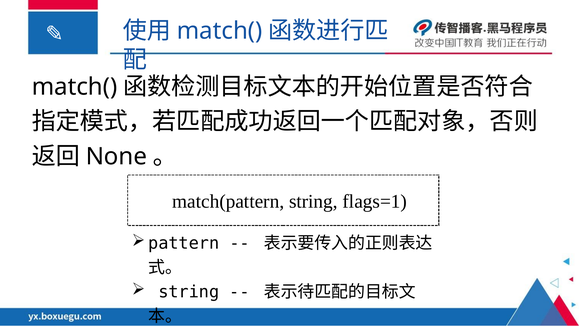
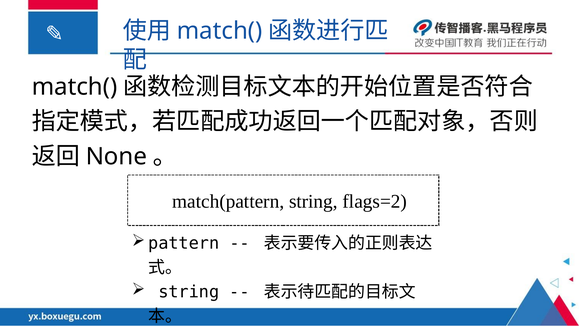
flags=1: flags=1 -> flags=2
